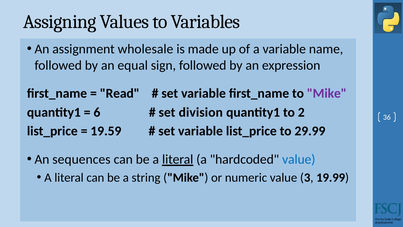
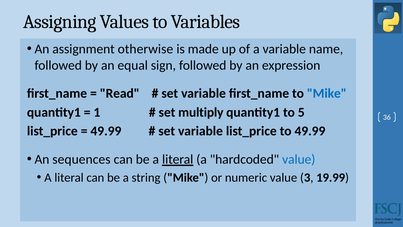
wholesale: wholesale -> otherwise
Mike at (327, 93) colour: purple -> blue
6: 6 -> 1
division: division -> multiply
2: 2 -> 5
19.59 at (106, 131): 19.59 -> 49.99
to 29.99: 29.99 -> 49.99
